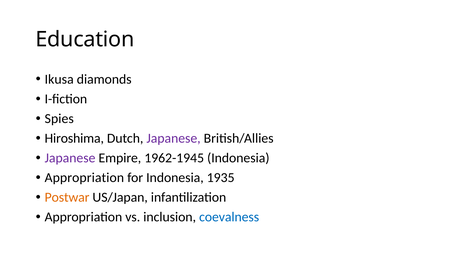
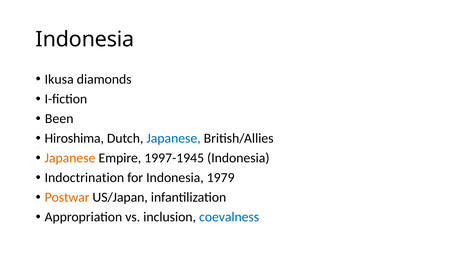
Education at (85, 39): Education -> Indonesia
Spies: Spies -> Been
Japanese at (174, 139) colour: purple -> blue
Japanese at (70, 158) colour: purple -> orange
1962-1945: 1962-1945 -> 1997-1945
Appropriation at (84, 178): Appropriation -> Indoctrination
1935: 1935 -> 1979
